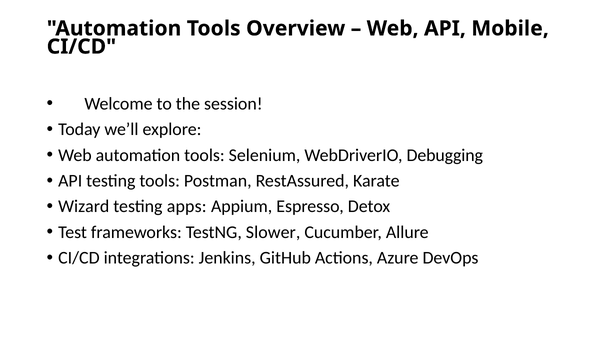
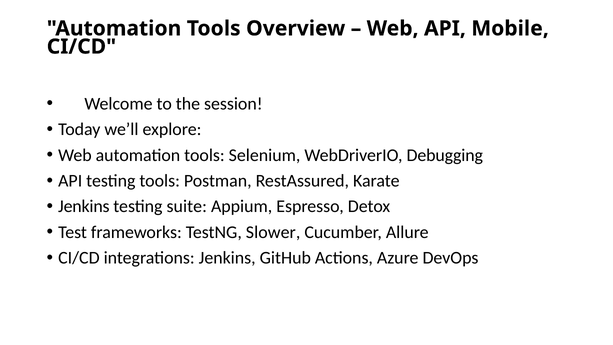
Wizard at (84, 206): Wizard -> Jenkins
apps: apps -> suite
